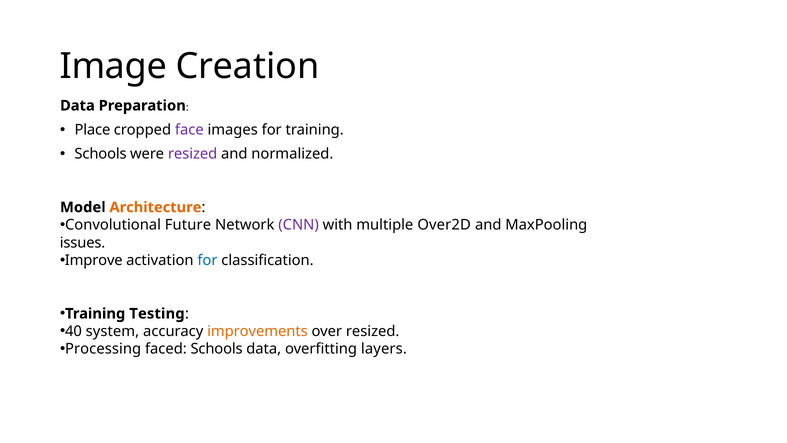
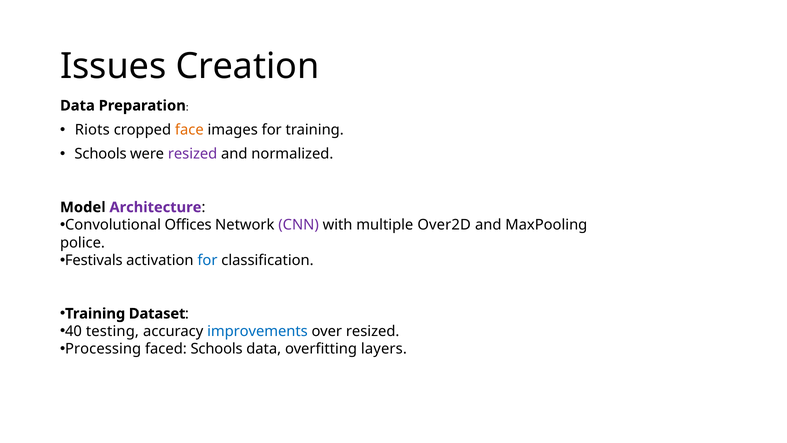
Image: Image -> Issues
Place: Place -> Riots
face colour: purple -> orange
Architecture colour: orange -> purple
Future: Future -> Offices
issues: issues -> police
Improve: Improve -> Festivals
Testing: Testing -> Dataset
system: system -> testing
improvements colour: orange -> blue
